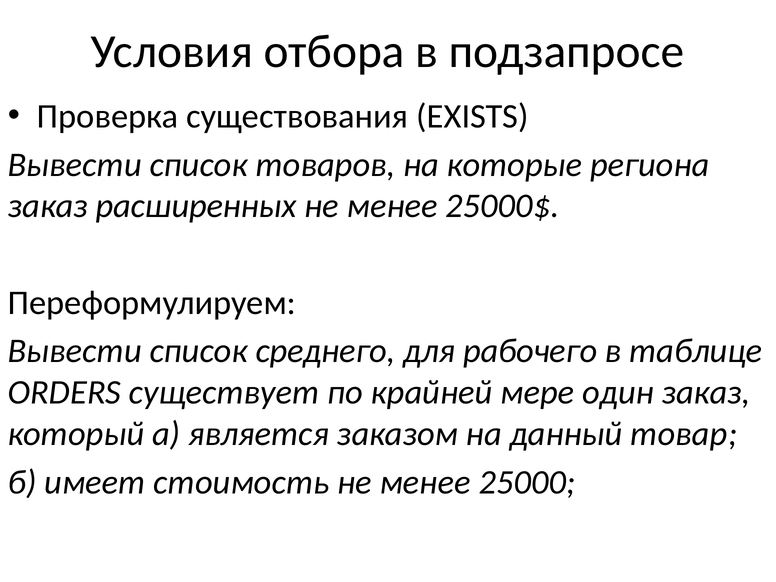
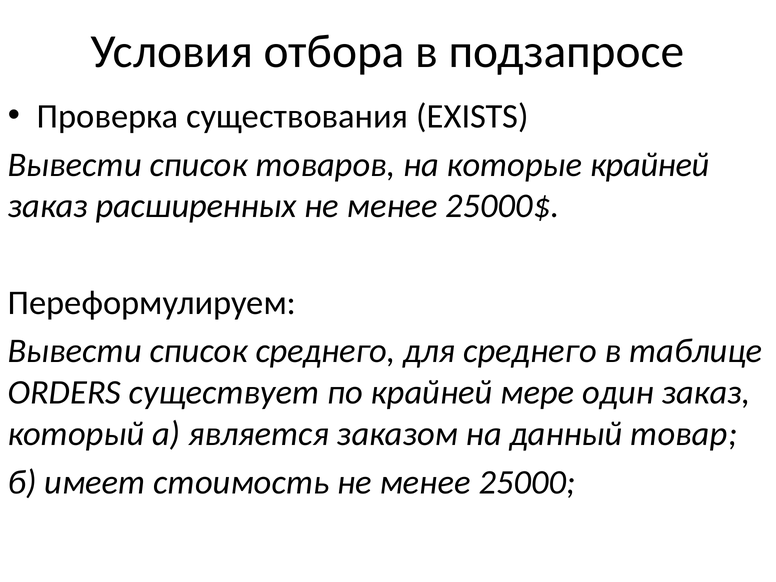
которые региона: региона -> крайней
для рабочего: рабочего -> среднего
